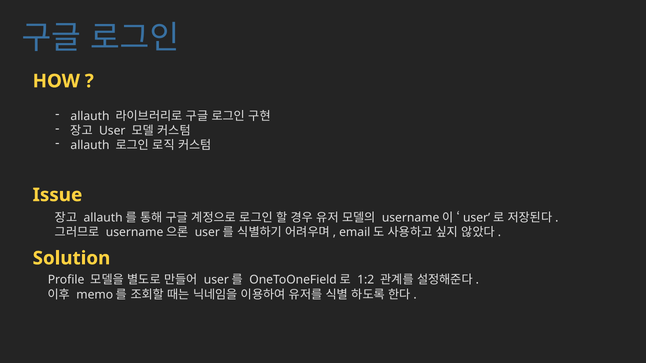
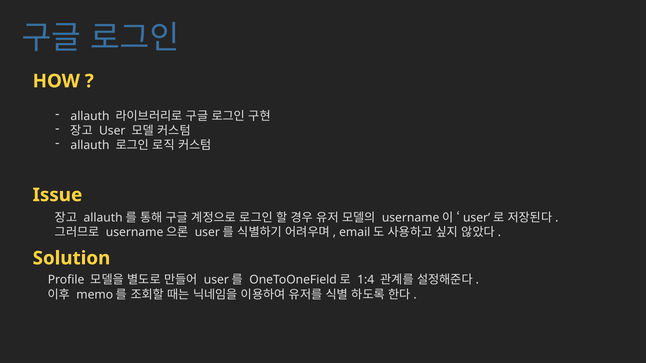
1:2: 1:2 -> 1:4
